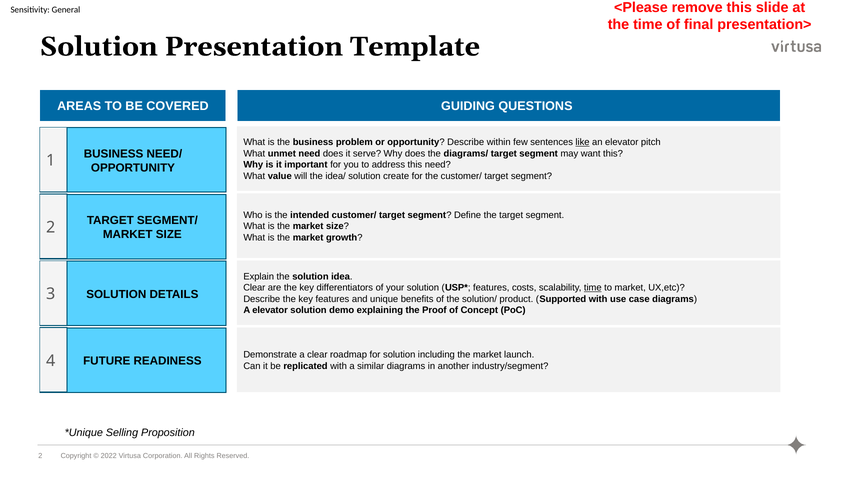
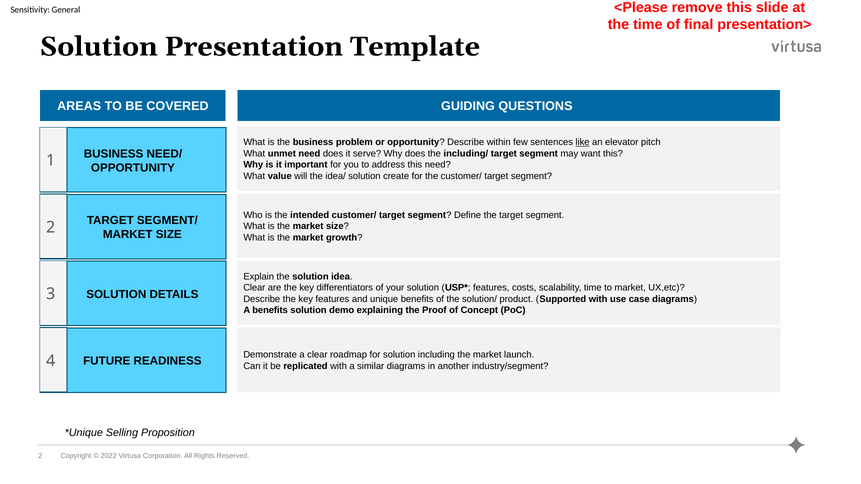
diagrams/: diagrams/ -> including/
time at (593, 288) underline: present -> none
A elevator: elevator -> benefits
